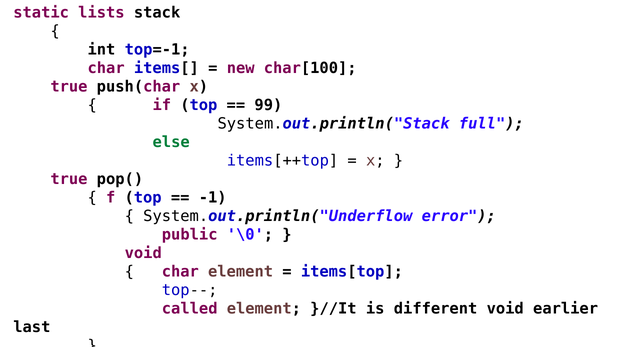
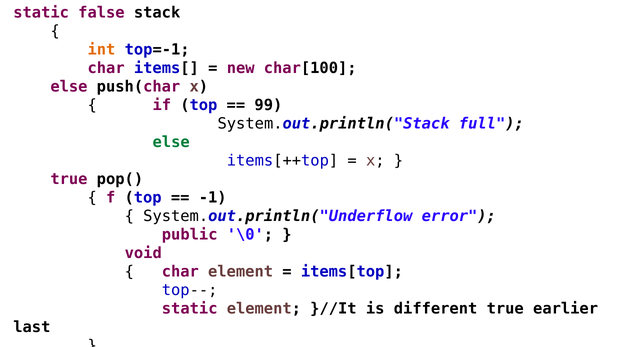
lists: lists -> false
int colour: black -> orange
true at (69, 87): true -> else
called at (190, 309): called -> static
different void: void -> true
